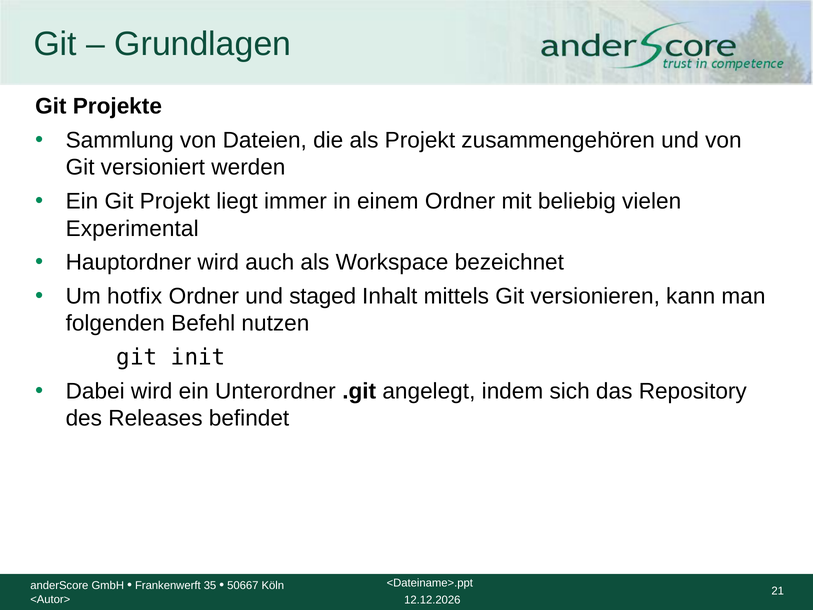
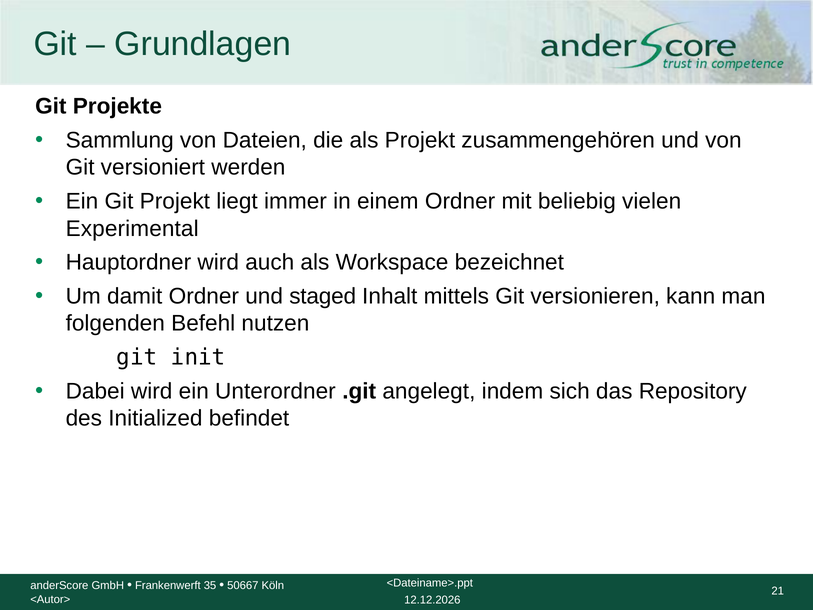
hotfix: hotfix -> damit
Releases: Releases -> Initialized
